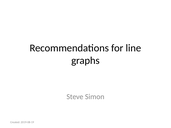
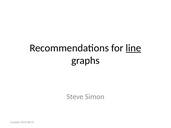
line underline: none -> present
